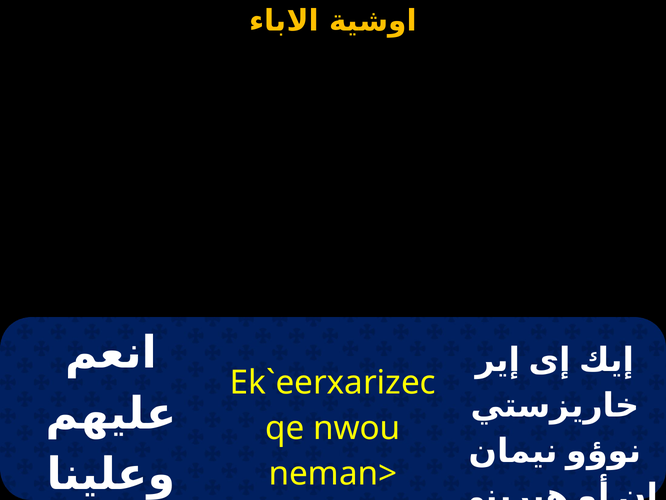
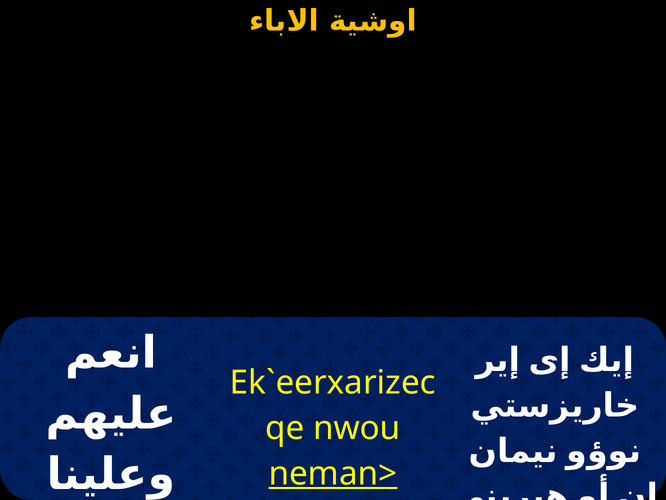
neman> underline: none -> present
